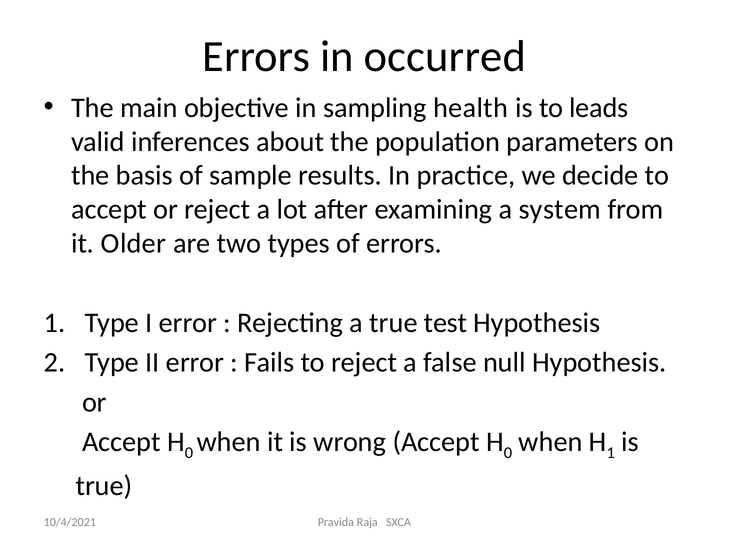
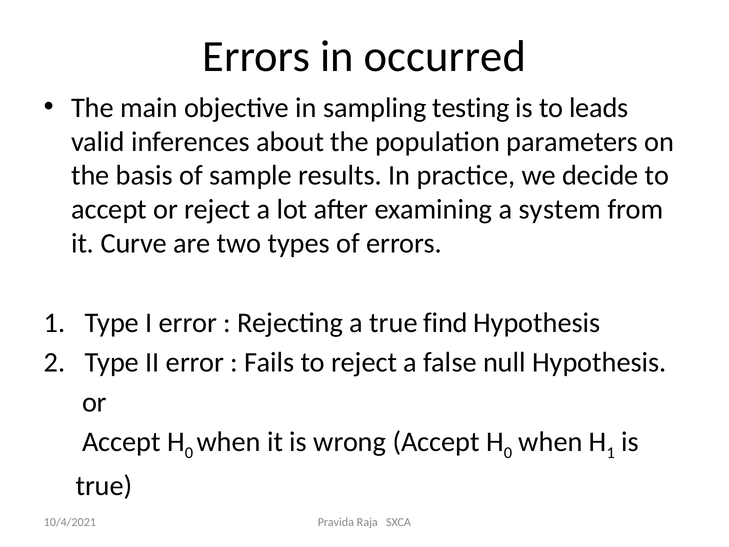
health: health -> testing
Older: Older -> Curve
test: test -> find
